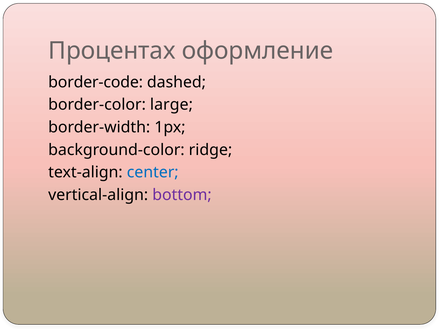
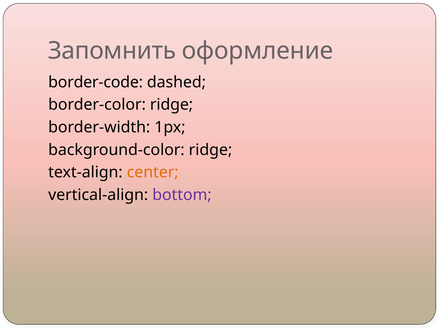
Процентах: Процентах -> Запомнить
border-color large: large -> ridge
center colour: blue -> orange
